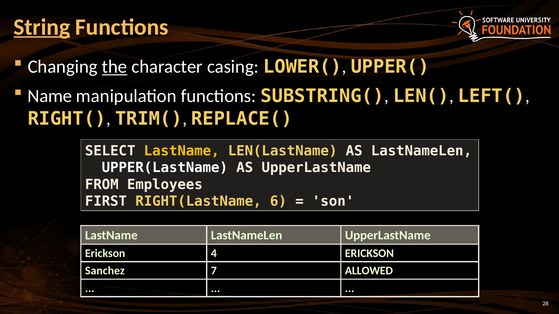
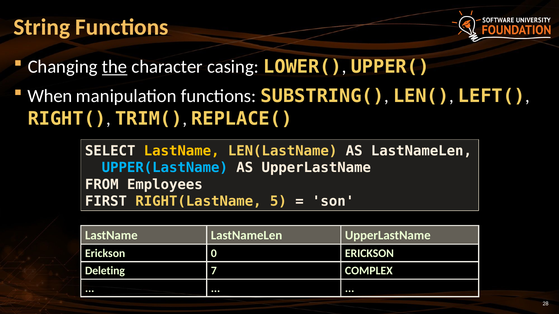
String underline: present -> none
Name: Name -> When
UPPER(LastName colour: white -> light blue
6: 6 -> 5
4: 4 -> 0
Sanchez: Sanchez -> Deleting
ALLOWED: ALLOWED -> COMPLEX
